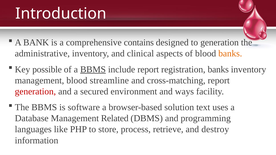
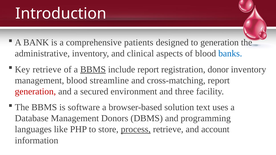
contains: contains -> patients
banks at (230, 54) colour: orange -> blue
Key possible: possible -> retrieve
registration banks: banks -> donor
ways: ways -> three
Related: Related -> Donors
process underline: none -> present
destroy: destroy -> account
